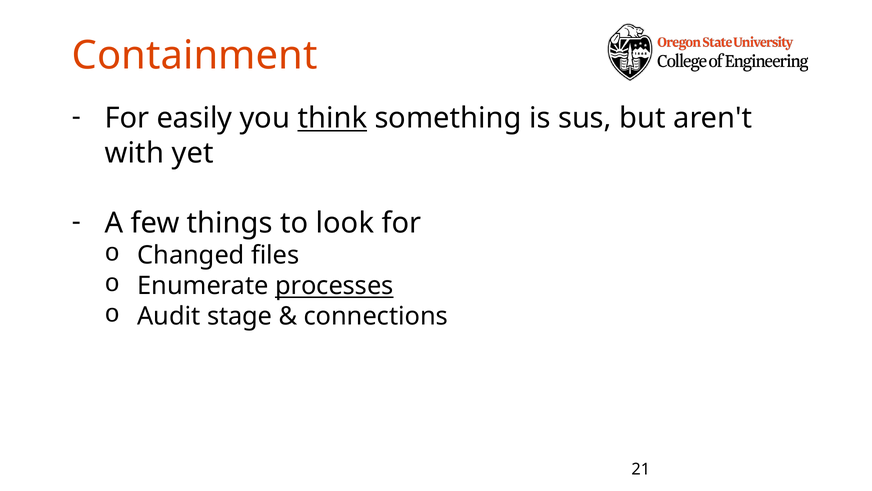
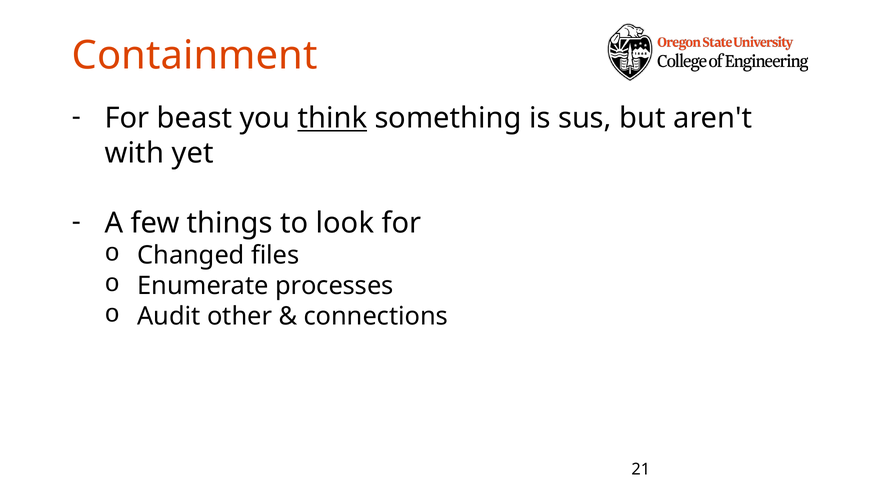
easily: easily -> beast
processes underline: present -> none
stage: stage -> other
